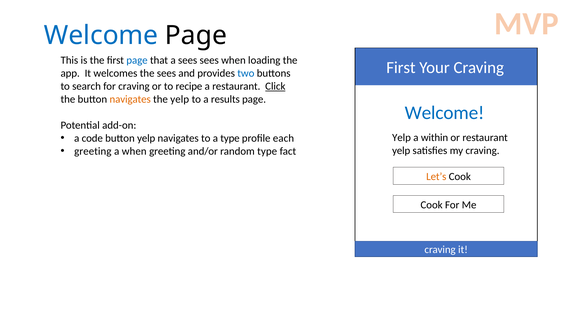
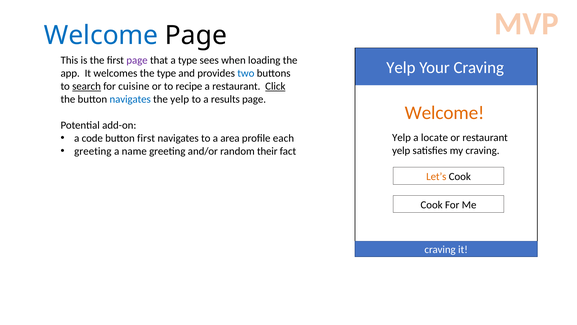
page at (137, 60) colour: blue -> purple
a sees: sees -> type
First at (401, 67): First -> Yelp
the sees: sees -> type
search underline: none -> present
for craving: craving -> cuisine
navigates at (130, 99) colour: orange -> blue
Welcome at (445, 113) colour: blue -> orange
button yelp: yelp -> first
a type: type -> area
within: within -> locate
a when: when -> name
random type: type -> their
